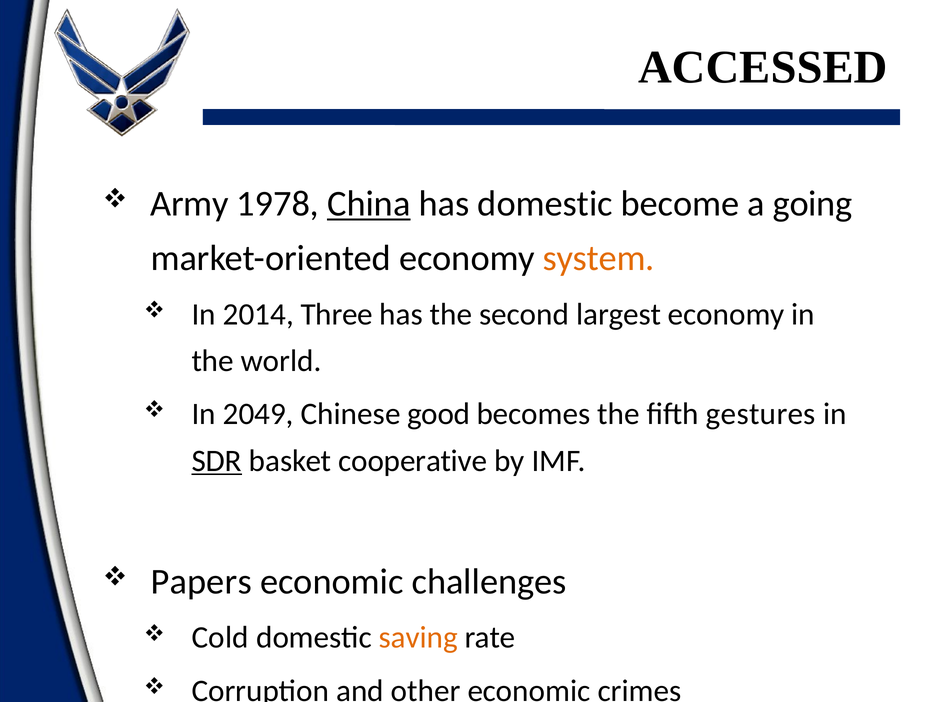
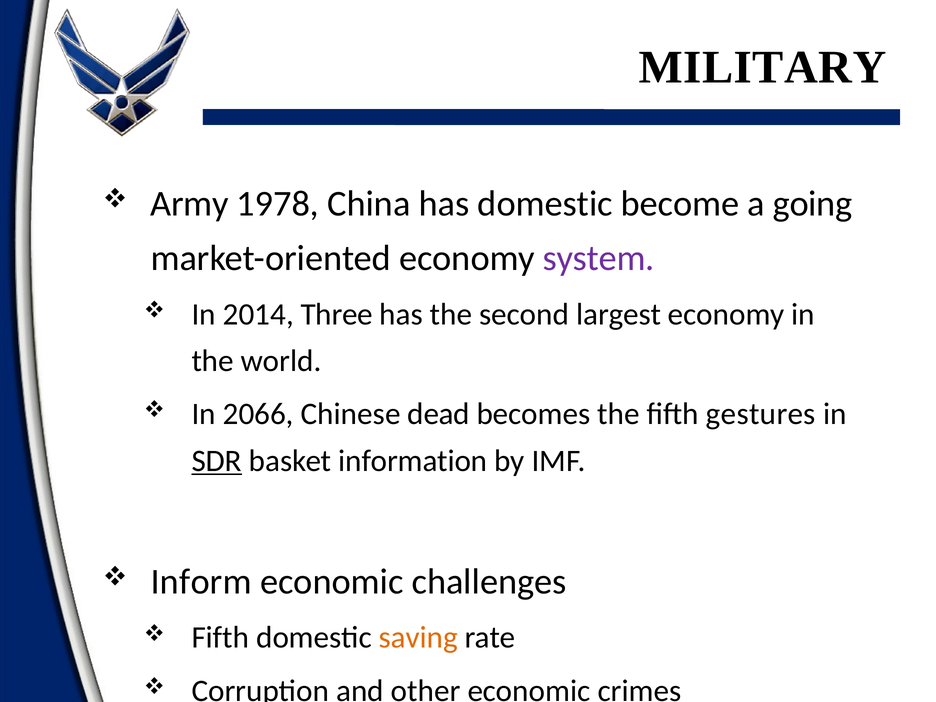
ACCESSED: ACCESSED -> MILITARY
China underline: present -> none
system colour: orange -> purple
2049: 2049 -> 2066
good: good -> dead
cooperative: cooperative -> information
Papers: Papers -> Inform
Cold at (220, 638): Cold -> Fifth
